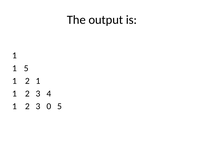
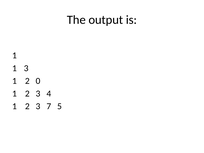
1 5: 5 -> 3
2 1: 1 -> 0
0: 0 -> 7
